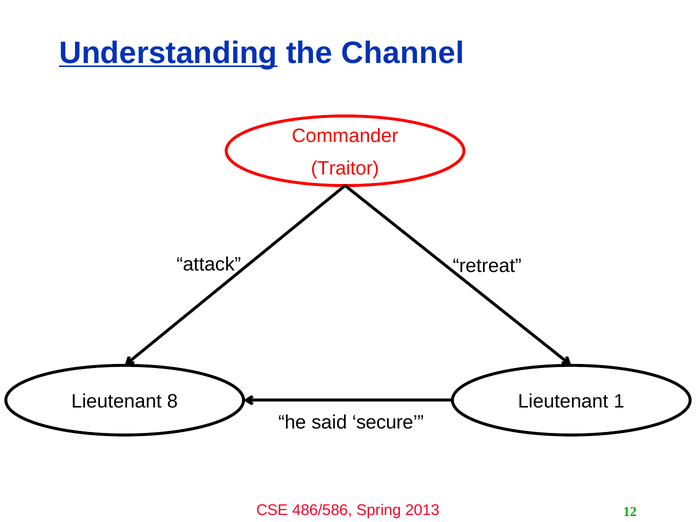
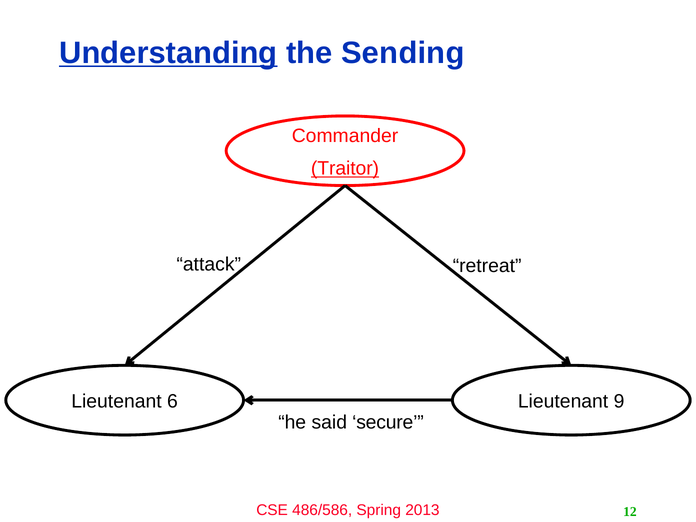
Channel: Channel -> Sending
Traitor underline: none -> present
8: 8 -> 6
1: 1 -> 9
